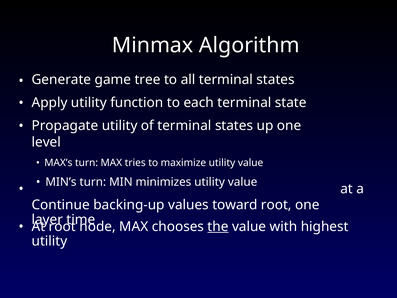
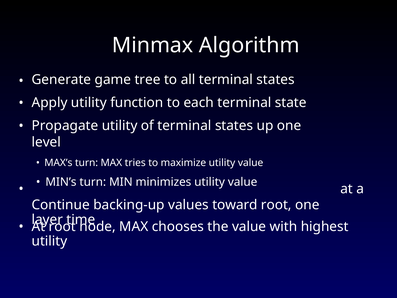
the underline: present -> none
